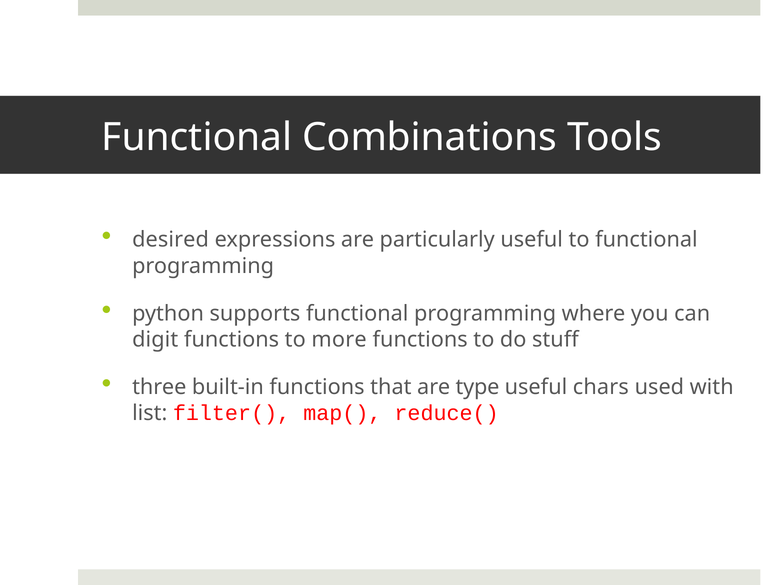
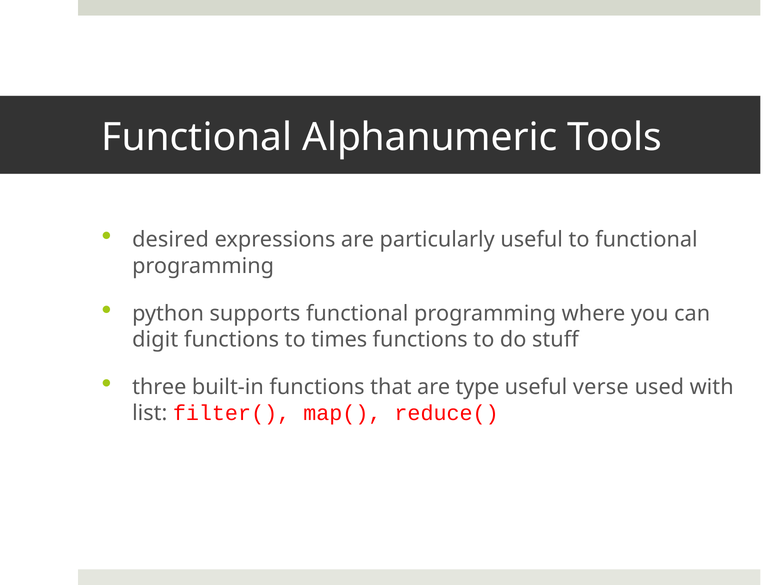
Combinations: Combinations -> Alphanumeric
more: more -> times
chars: chars -> verse
